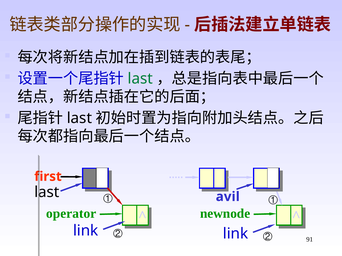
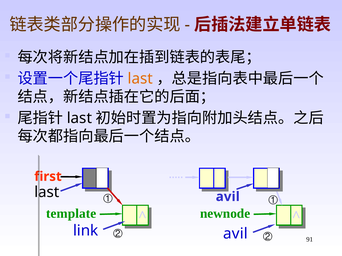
last at (140, 79) colour: green -> orange
operator: operator -> template
② link: link -> avil
